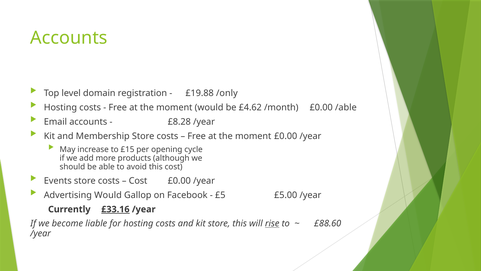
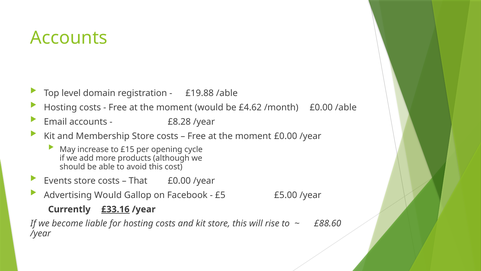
£19.88 /only: /only -> /able
Cost at (138, 181): Cost -> That
rise underline: present -> none
